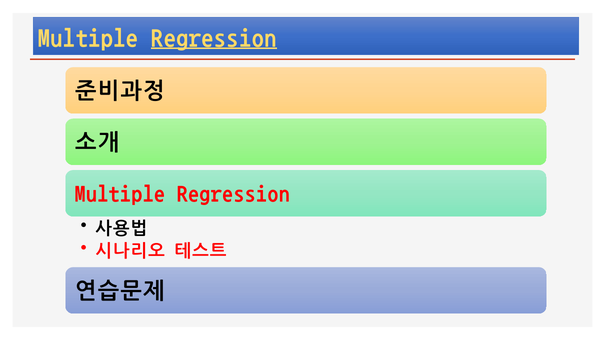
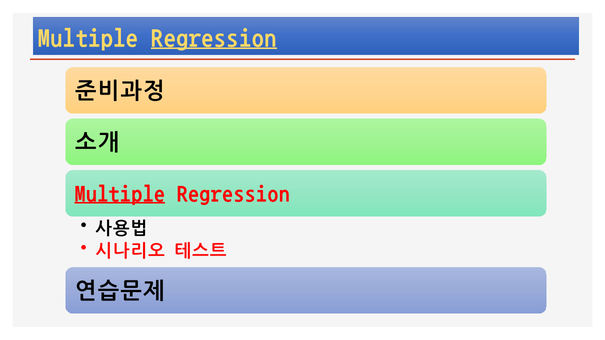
Multiple at (120, 193) underline: none -> present
